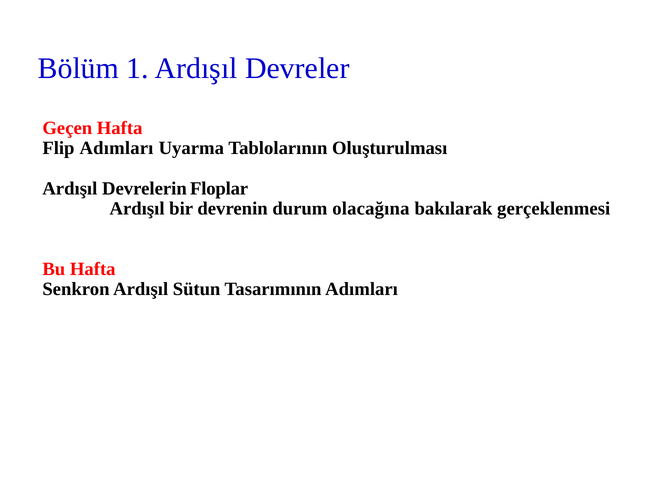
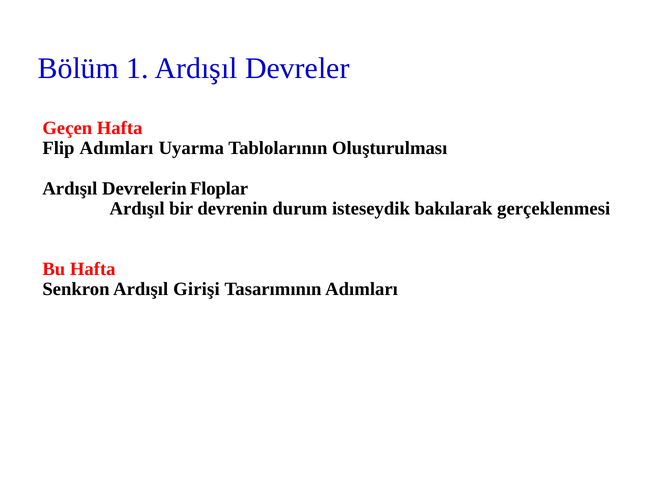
olacağına: olacağına -> isteseydik
Sütun: Sütun -> Girişi
